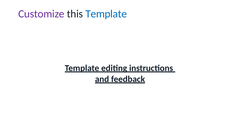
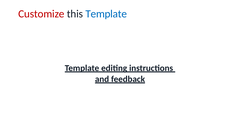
Customize colour: purple -> red
